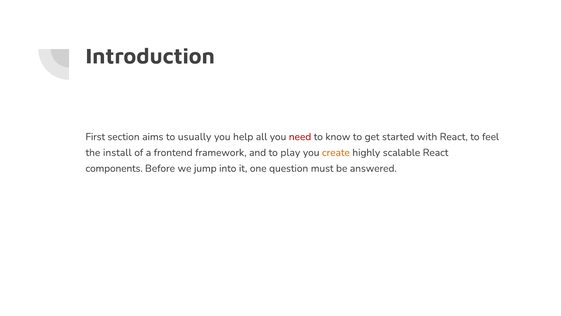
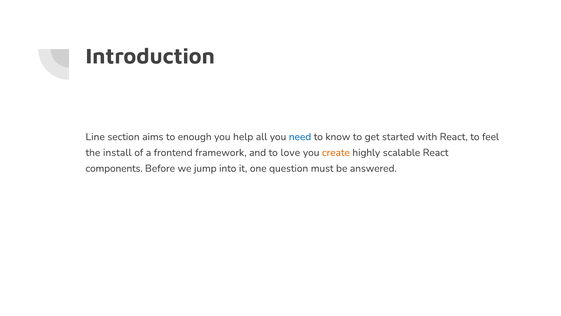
First: First -> Line
usually: usually -> enough
need colour: red -> blue
play: play -> love
